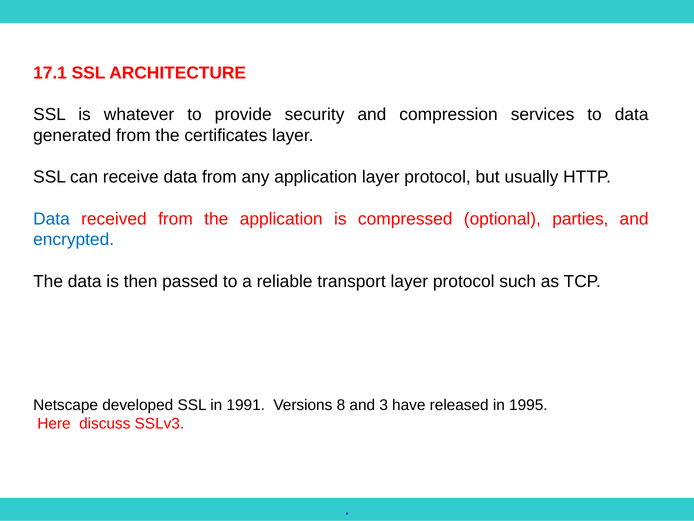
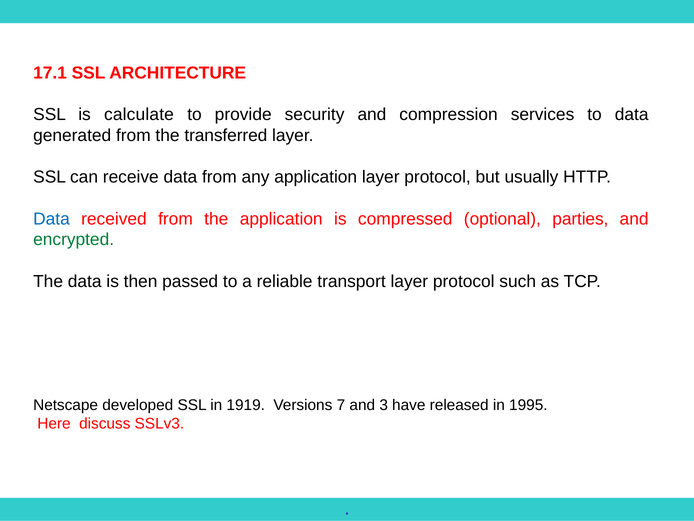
whatever: whatever -> calculate
certificates: certificates -> transferred
encrypted colour: blue -> green
1991: 1991 -> 1919
8: 8 -> 7
